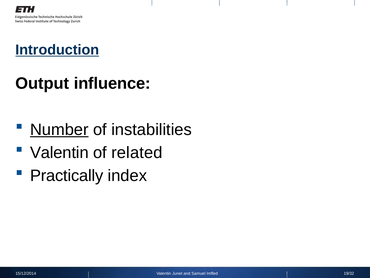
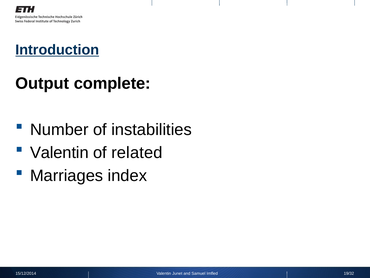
influence: influence -> complete
Number underline: present -> none
Practically: Practically -> Marriages
